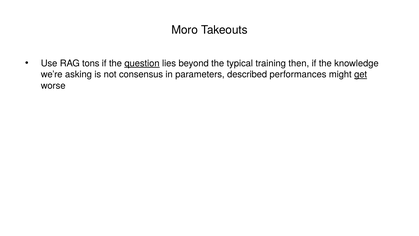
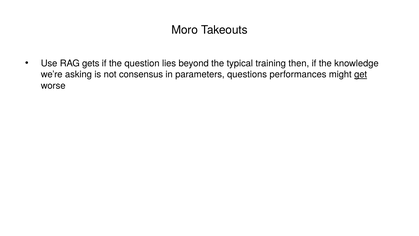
tons: tons -> gets
question underline: present -> none
described: described -> questions
